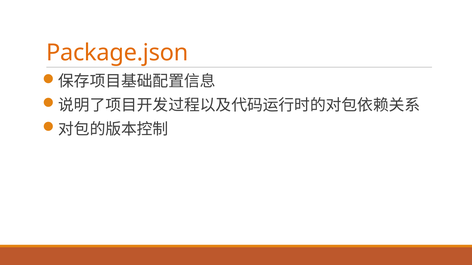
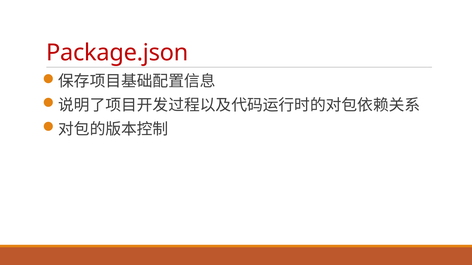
Package.json colour: orange -> red
